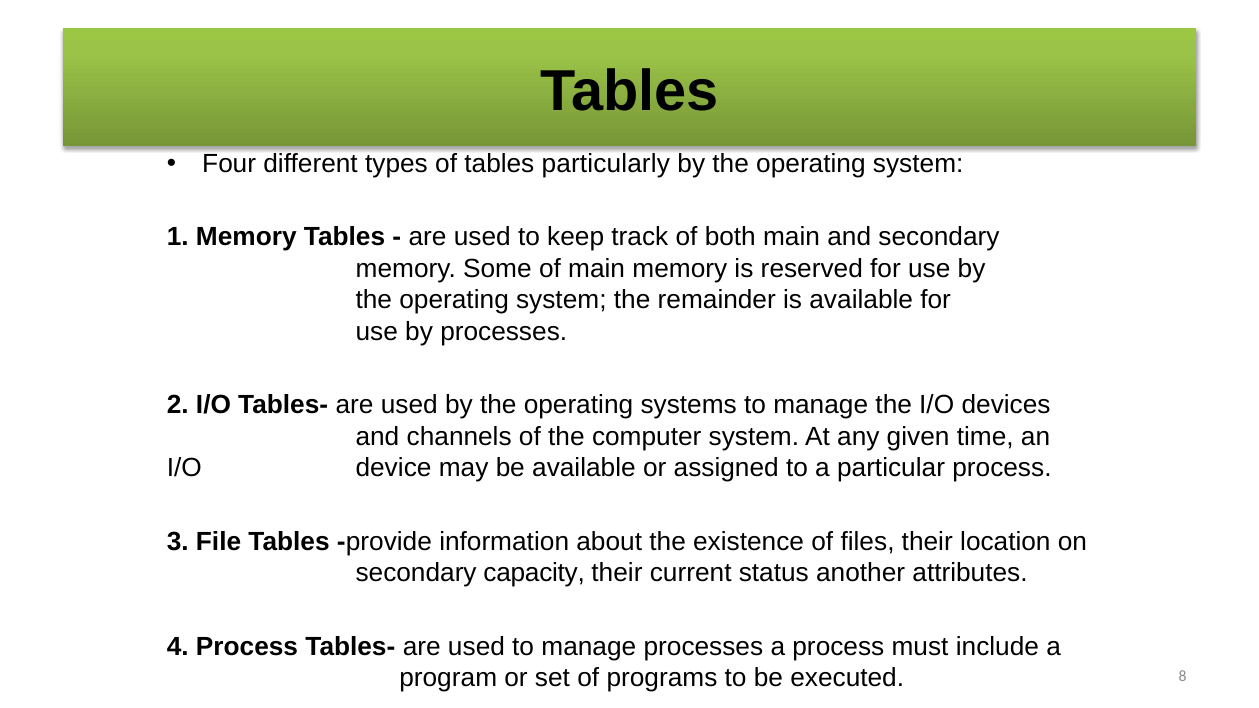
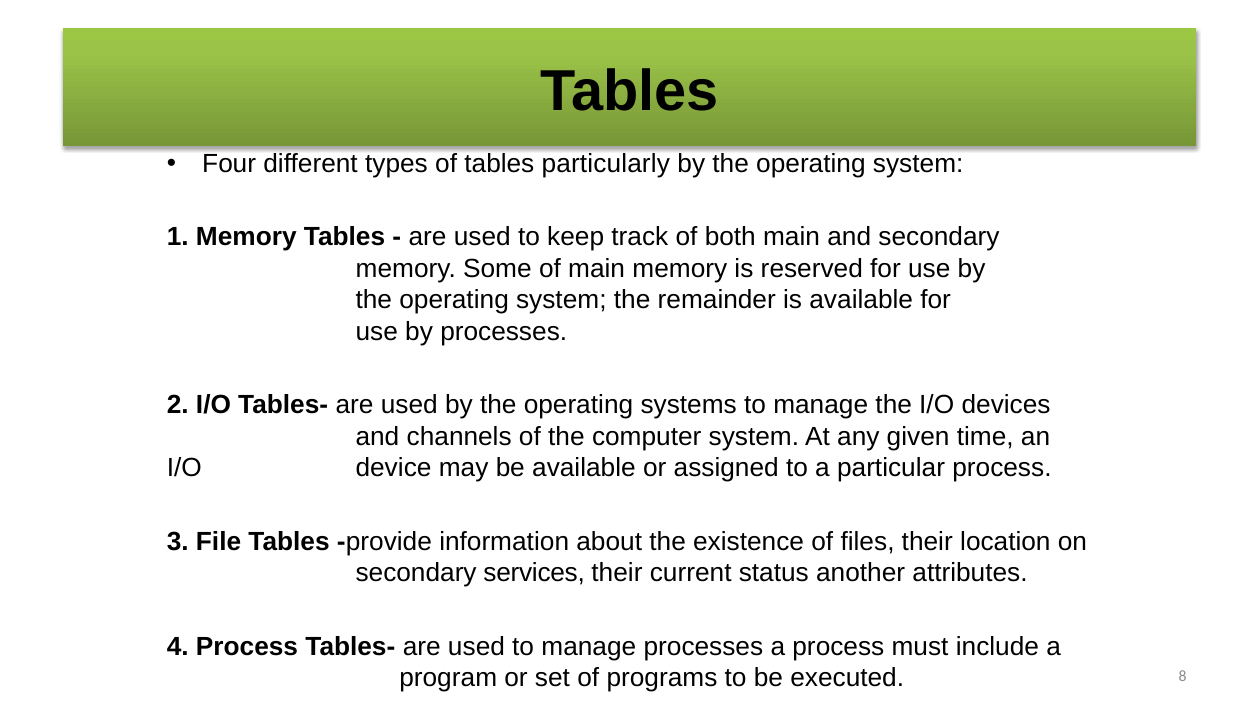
capacity: capacity -> services
